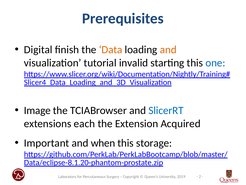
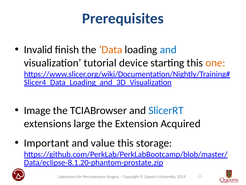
Digital: Digital -> Invalid
and at (168, 50) colour: orange -> blue
invalid: invalid -> device
one colour: blue -> orange
each: each -> large
when: when -> value
